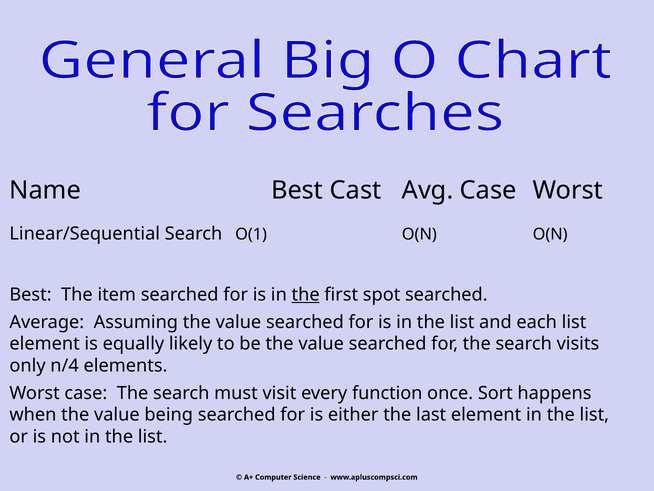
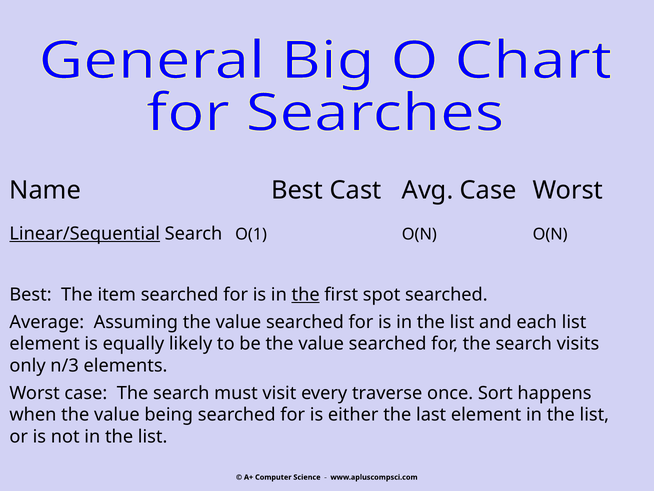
Linear/Sequential underline: none -> present
n/4: n/4 -> n/3
function: function -> traverse
